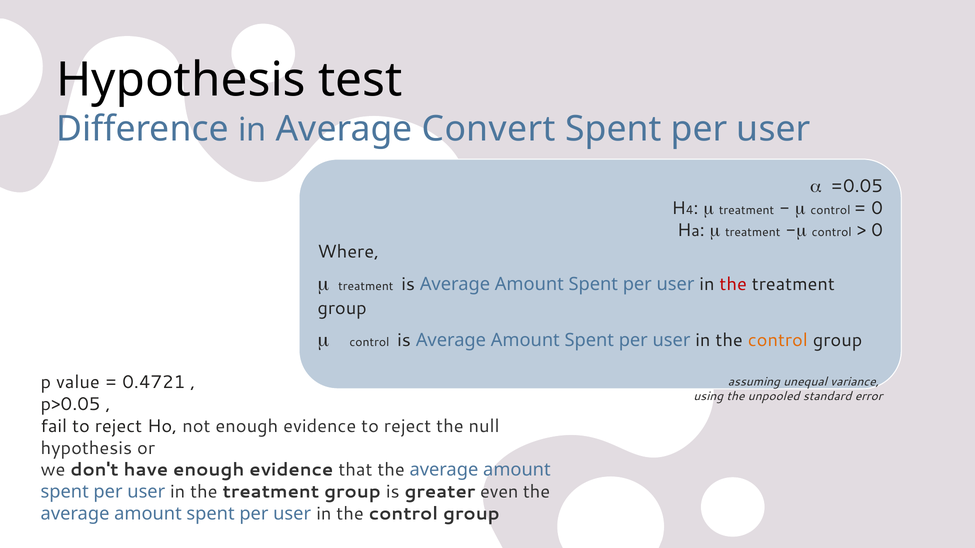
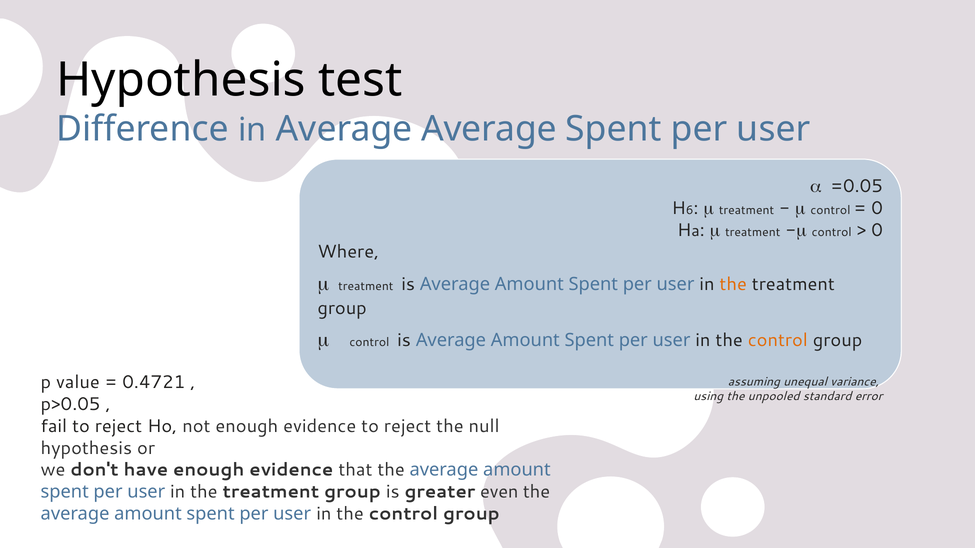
Average Convert: Convert -> Average
4: 4 -> 6
the at (733, 284) colour: red -> orange
